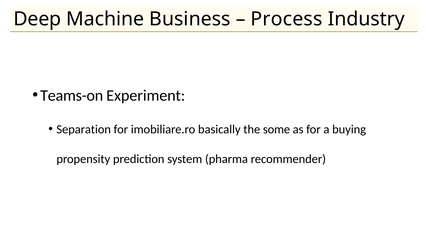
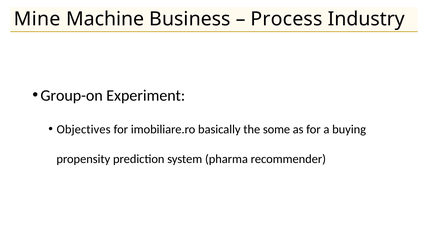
Deep: Deep -> Mine
Teams-on: Teams-on -> Group-on
Separation: Separation -> Objectives
